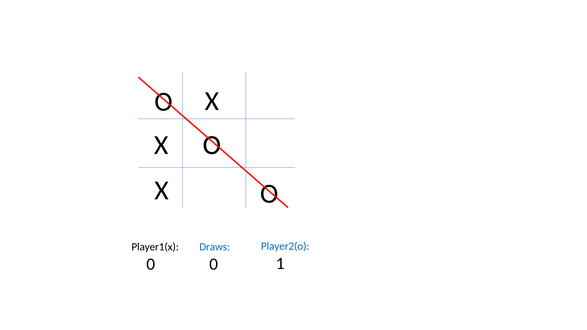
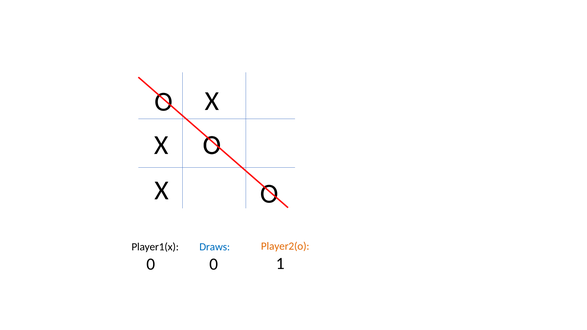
Player2(o colour: blue -> orange
